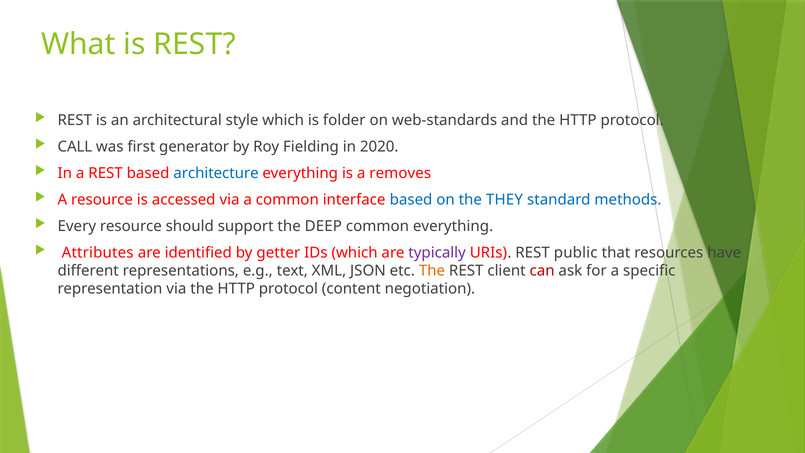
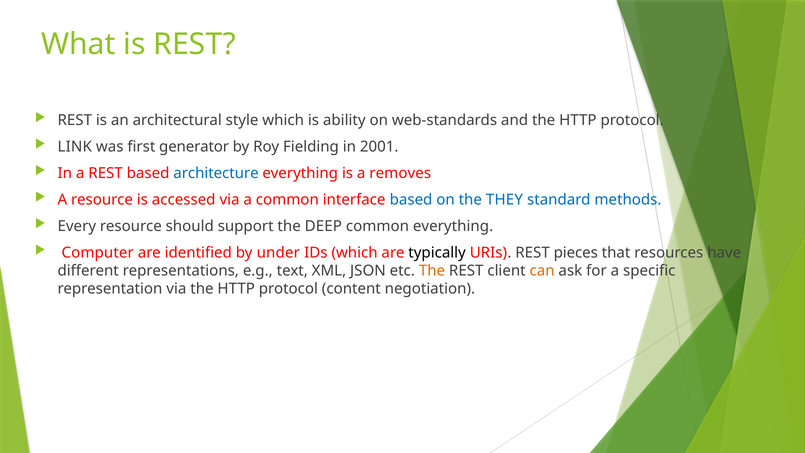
folder: folder -> ability
CALL: CALL -> LINK
2020: 2020 -> 2001
Attributes: Attributes -> Computer
getter: getter -> under
typically colour: purple -> black
public: public -> pieces
can colour: red -> orange
